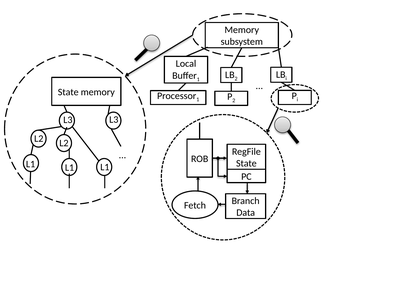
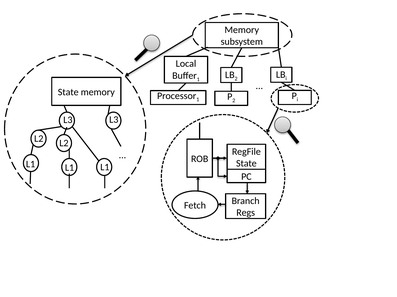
Data: Data -> Regs
